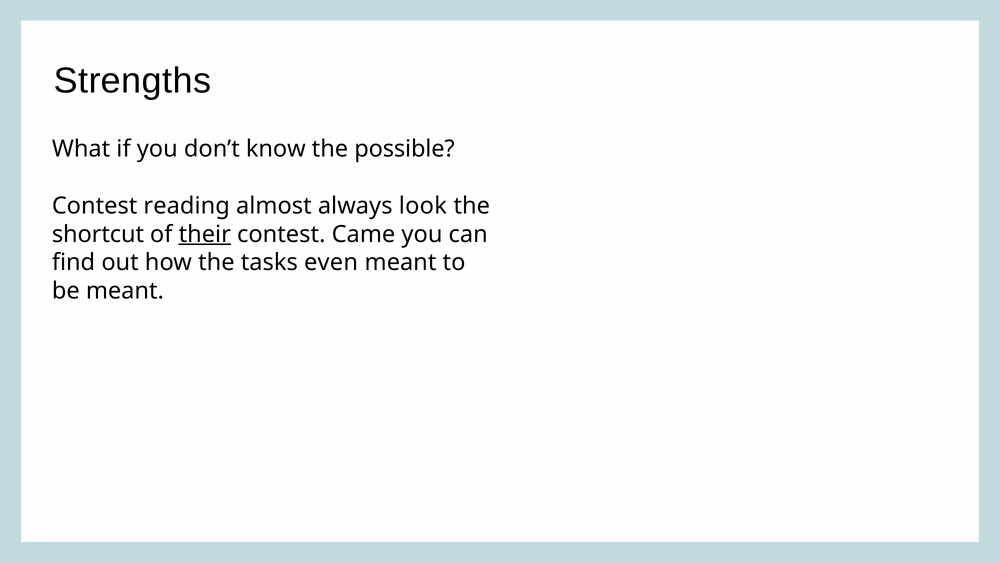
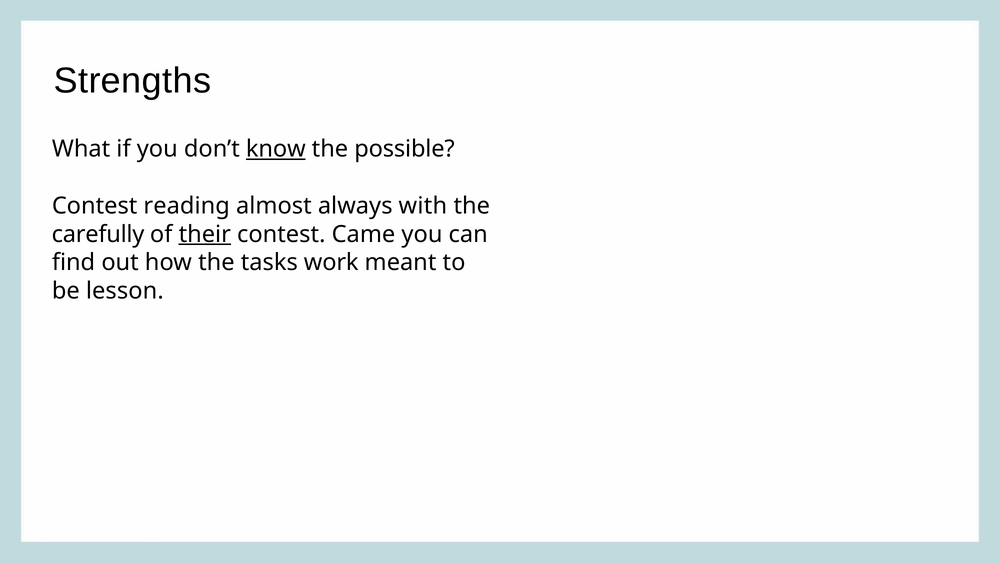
know underline: none -> present
look: look -> with
shortcut: shortcut -> carefully
even: even -> work
be meant: meant -> lesson
